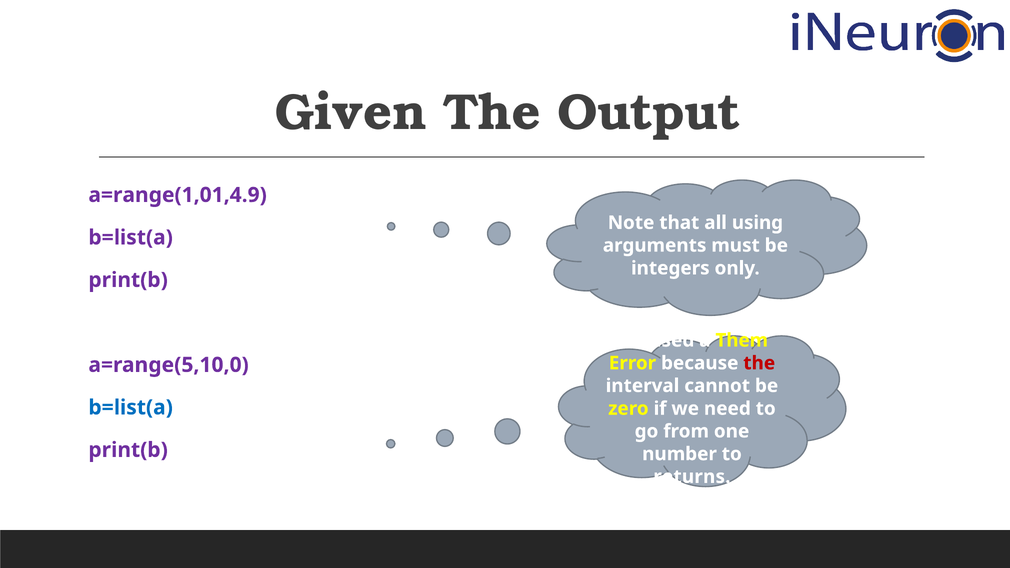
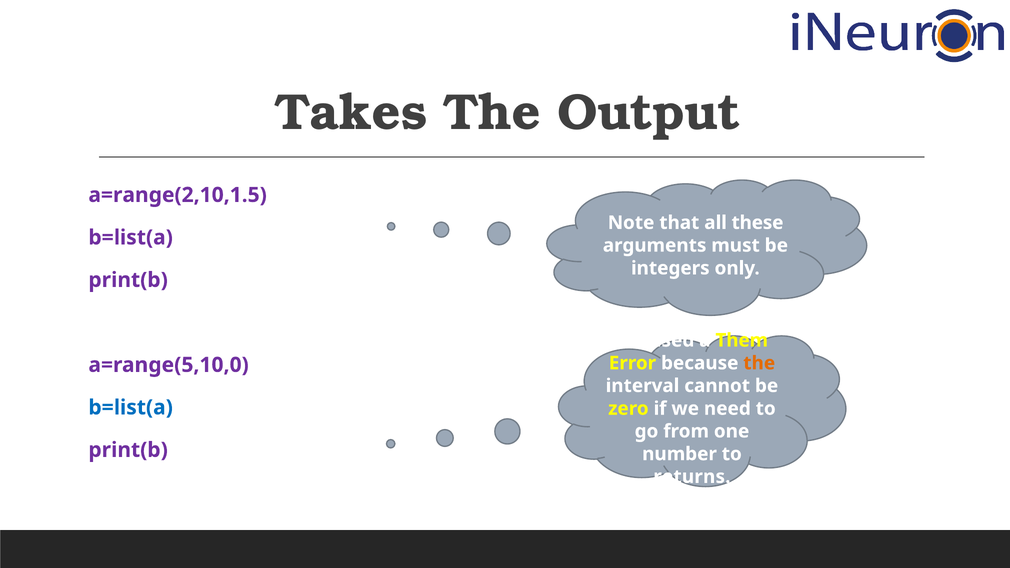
Given: Given -> Takes
a=range(1,01,4.9: a=range(1,01,4.9 -> a=range(2,10,1.5
using: using -> these
the at (759, 363) colour: red -> orange
